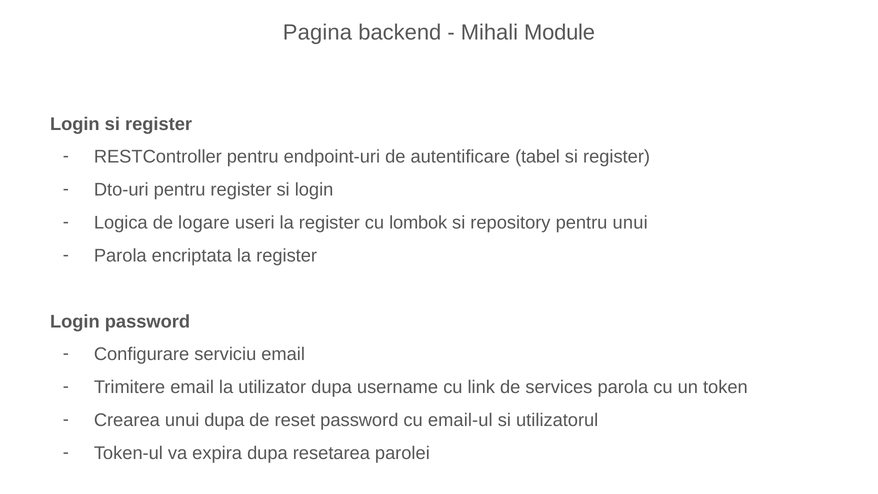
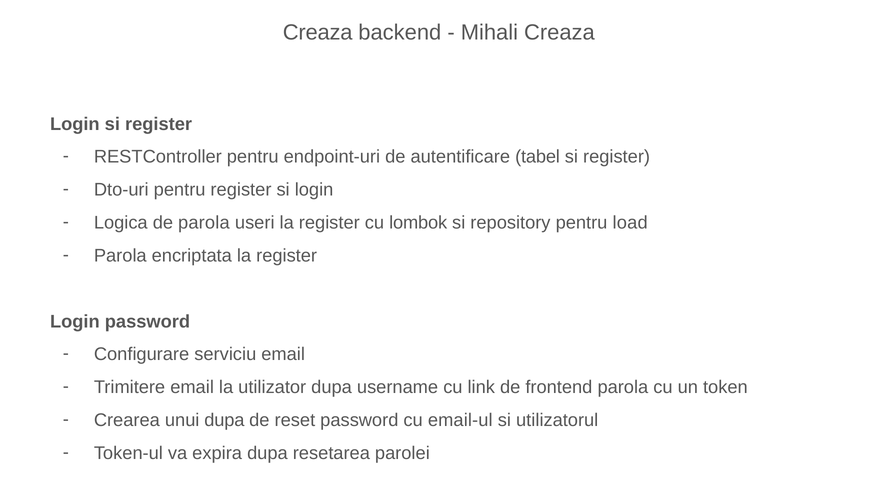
Pagina at (317, 33): Pagina -> Creaza
Mihali Module: Module -> Creaza
de logare: logare -> parola
pentru unui: unui -> load
services: services -> frontend
